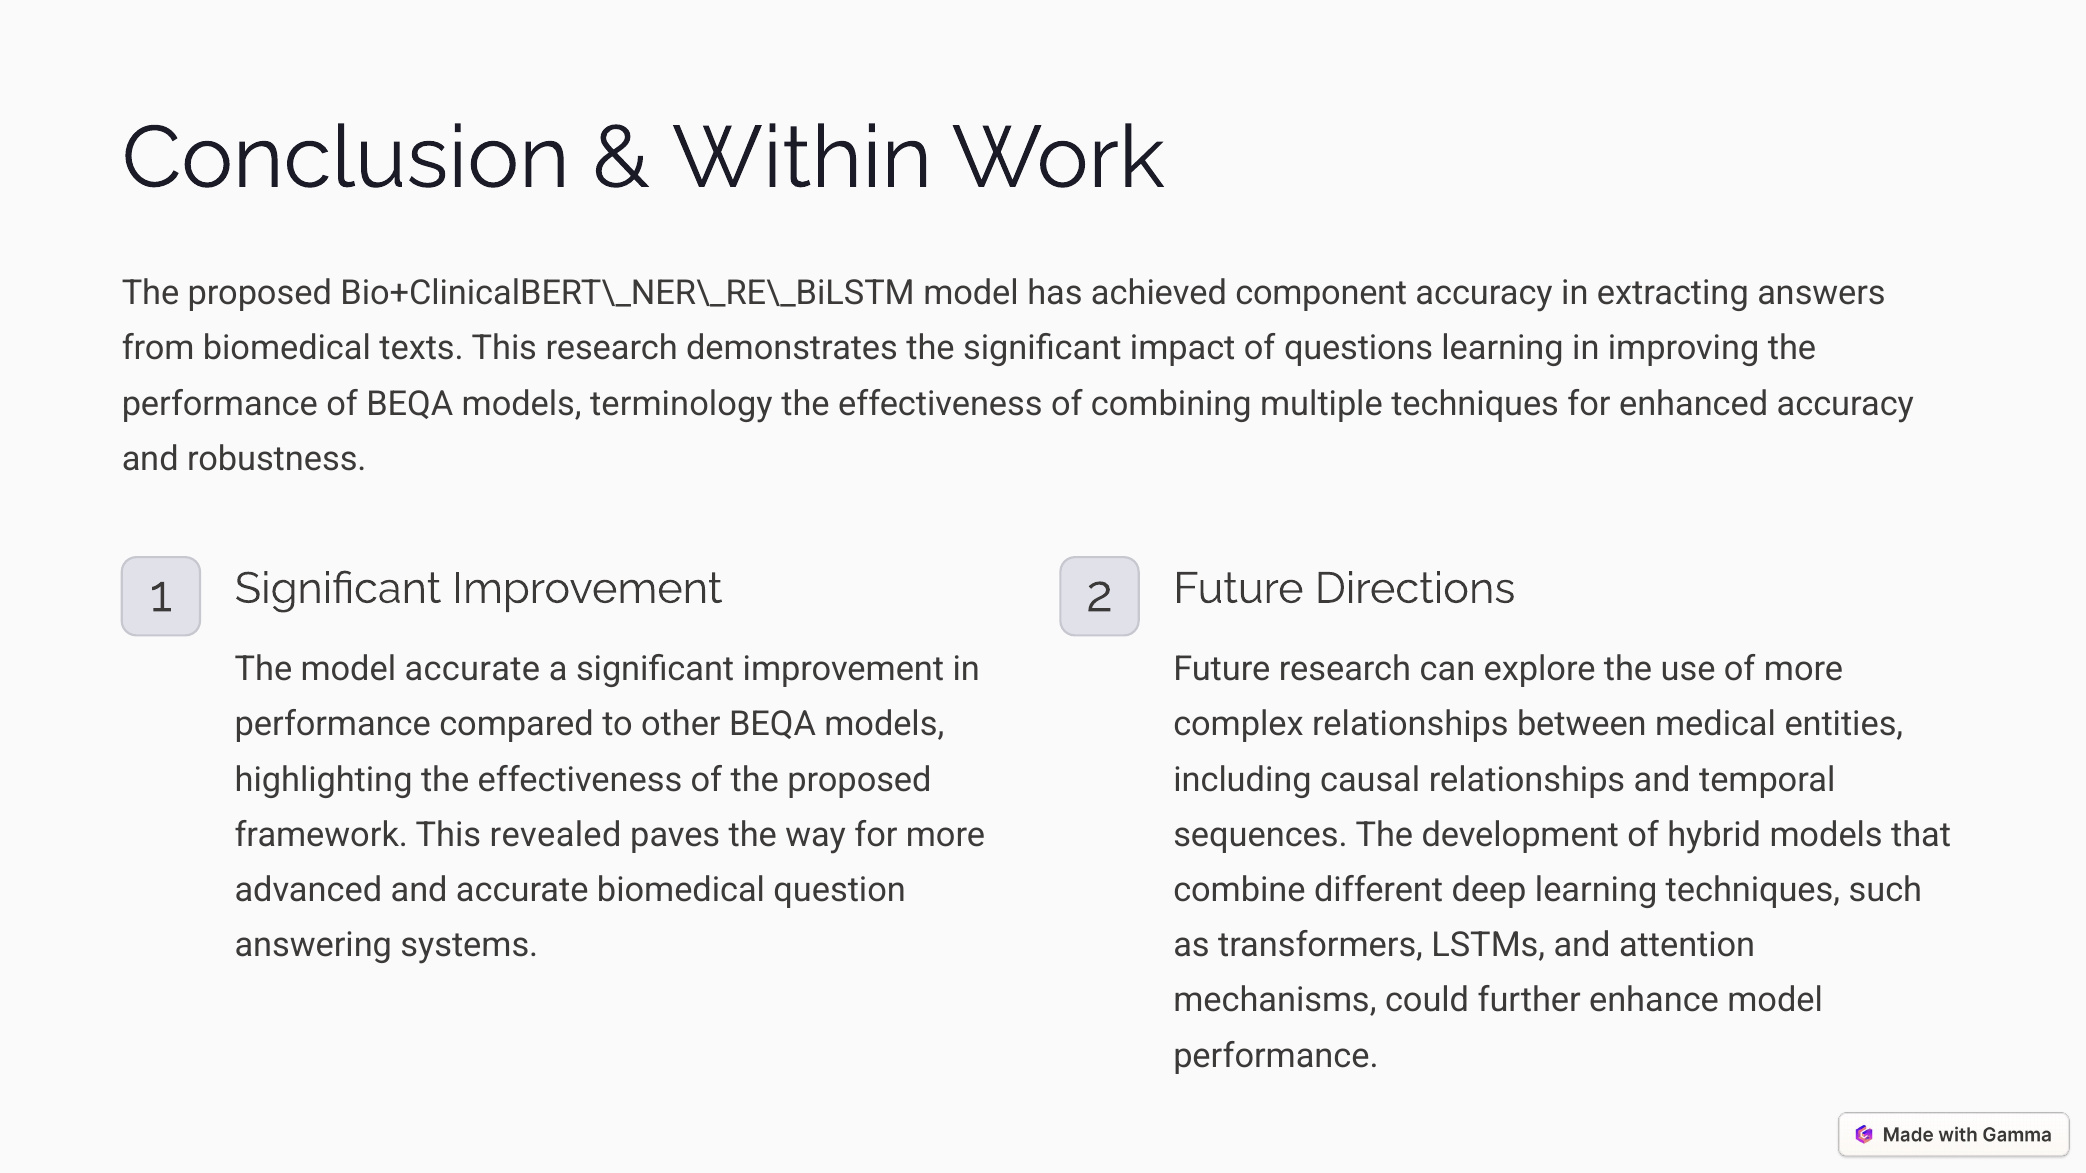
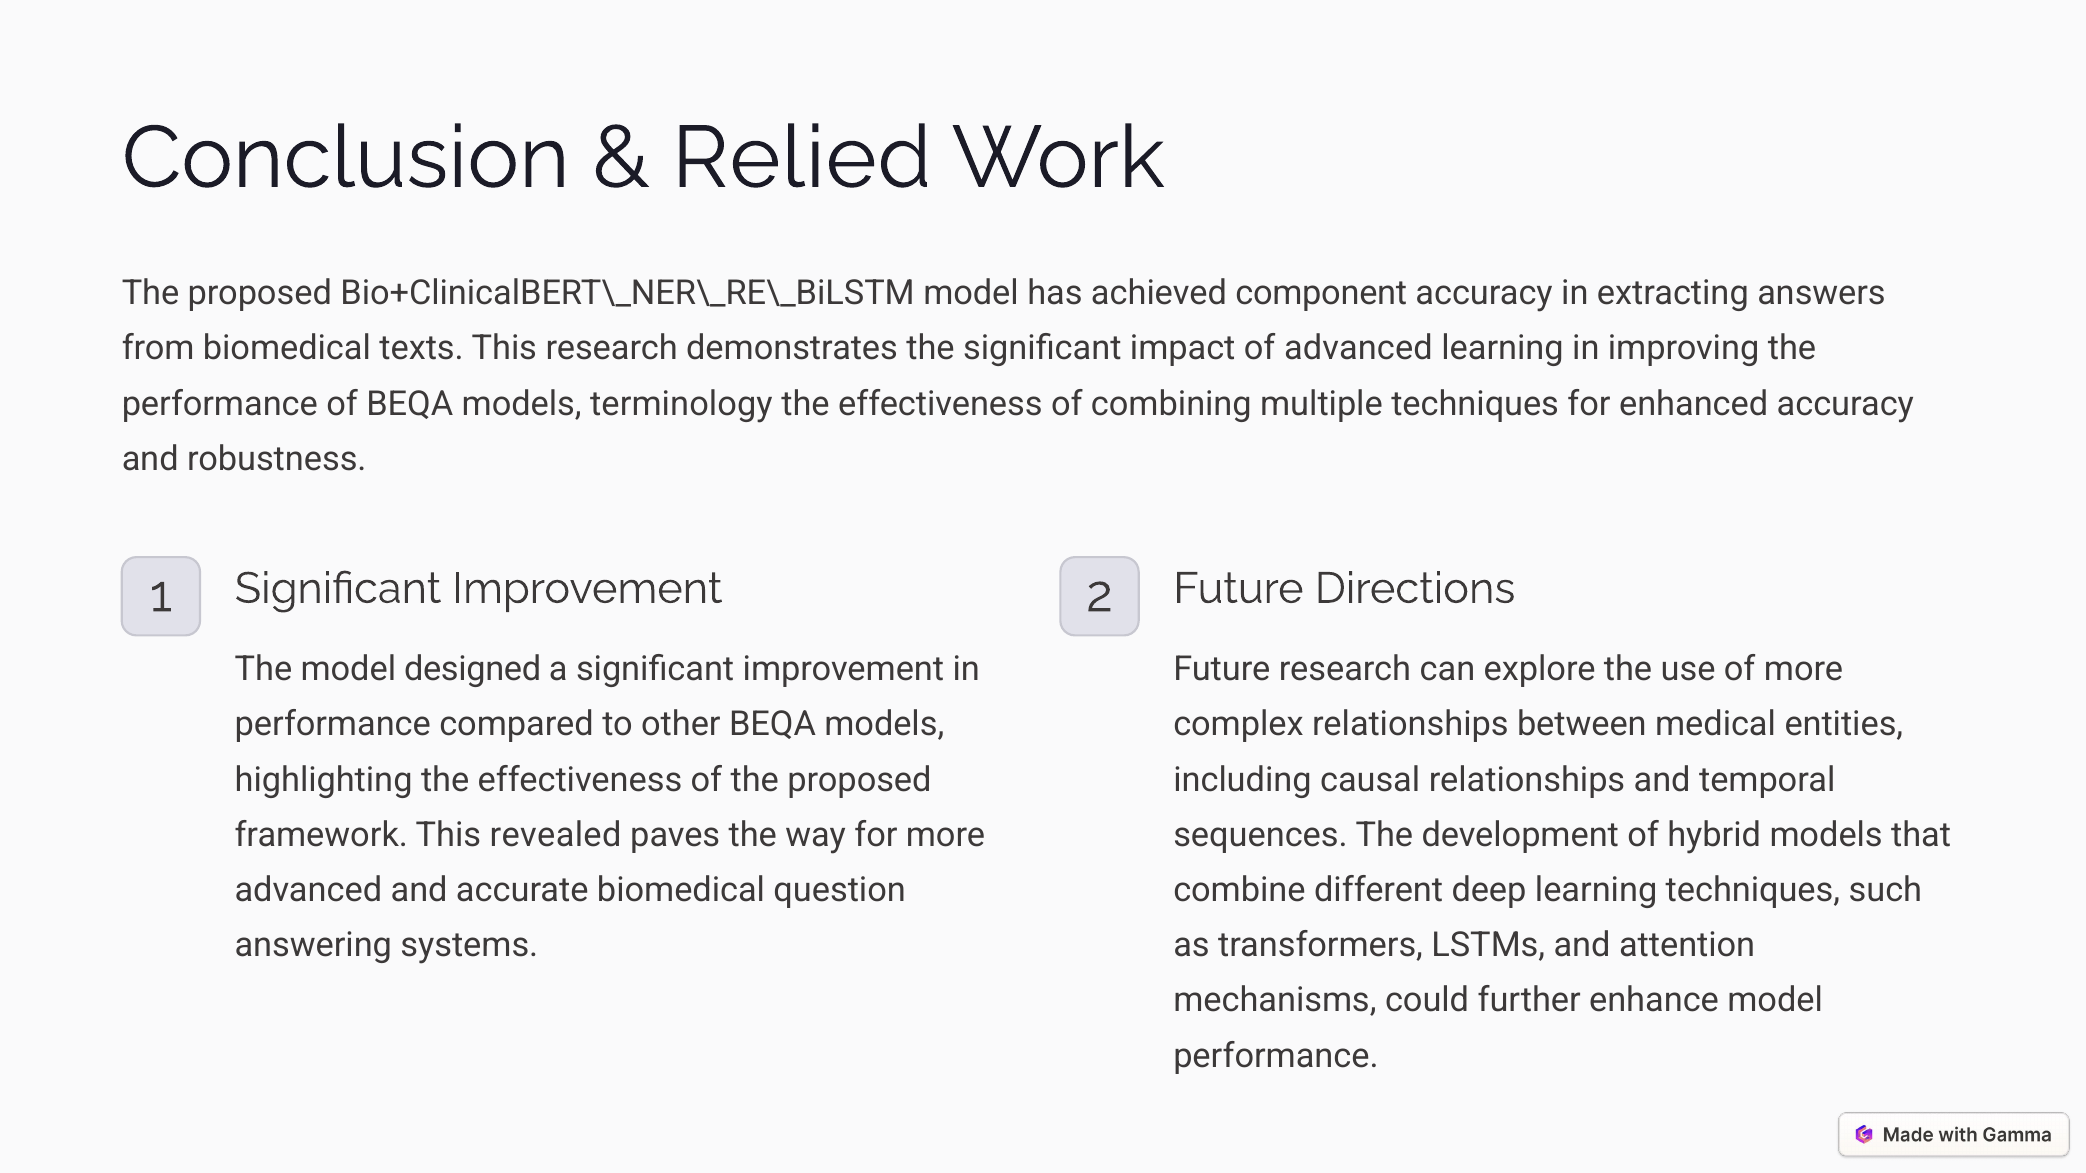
Within: Within -> Relied
of questions: questions -> advanced
model accurate: accurate -> designed
